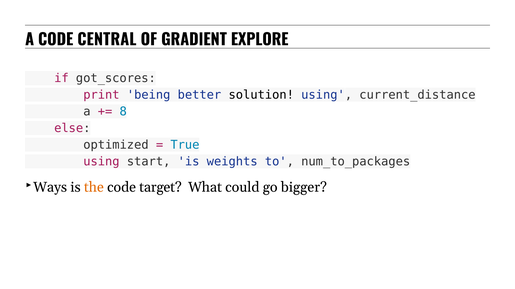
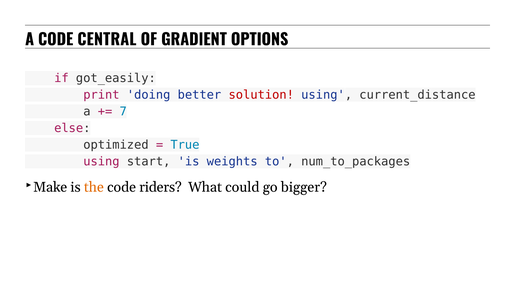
EXPLORE: EXPLORE -> OPTIONS
got_scores: got_scores -> got_easily
being: being -> doing
solution colour: black -> red
8: 8 -> 7
Ways: Ways -> Make
target: target -> riders
